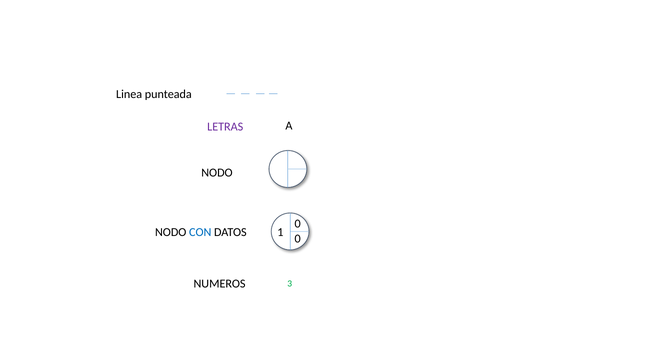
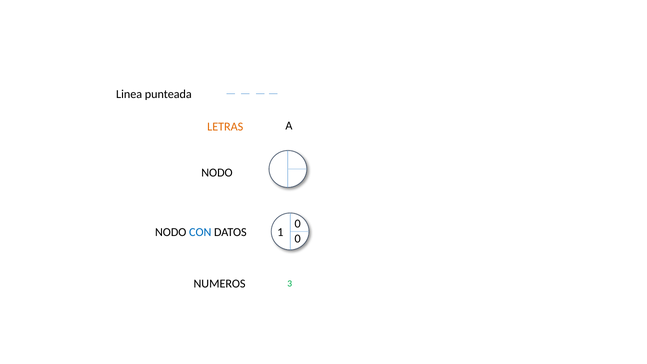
LETRAS colour: purple -> orange
